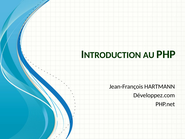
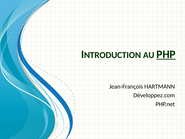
PHP underline: none -> present
